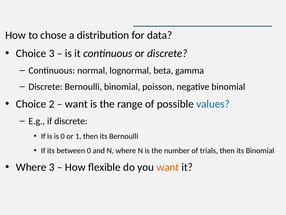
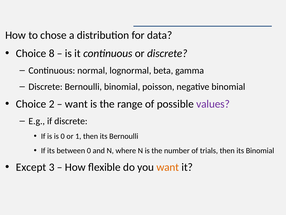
Choice 3: 3 -> 8
values colour: blue -> purple
Where at (31, 167): Where -> Except
